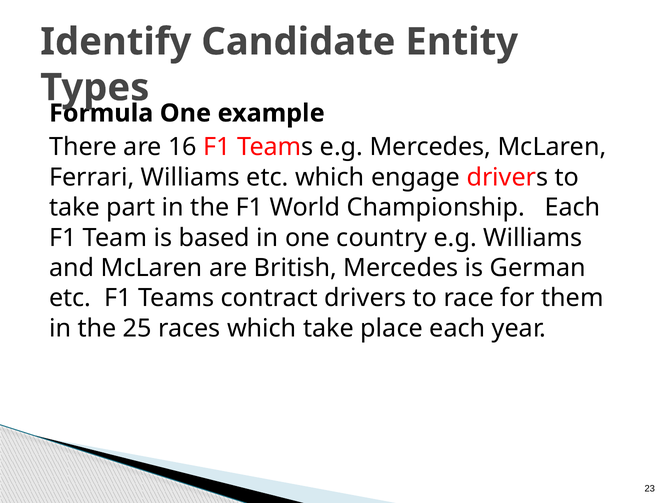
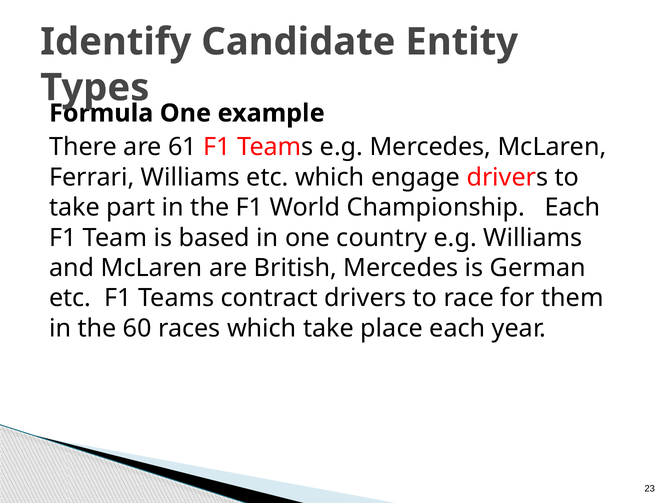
16: 16 -> 61
25: 25 -> 60
